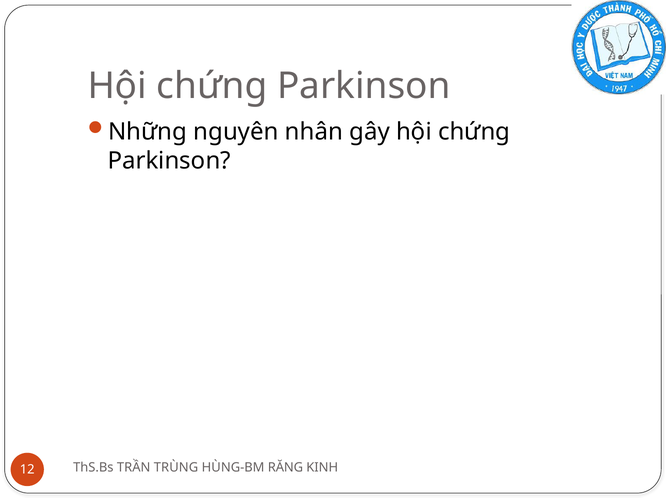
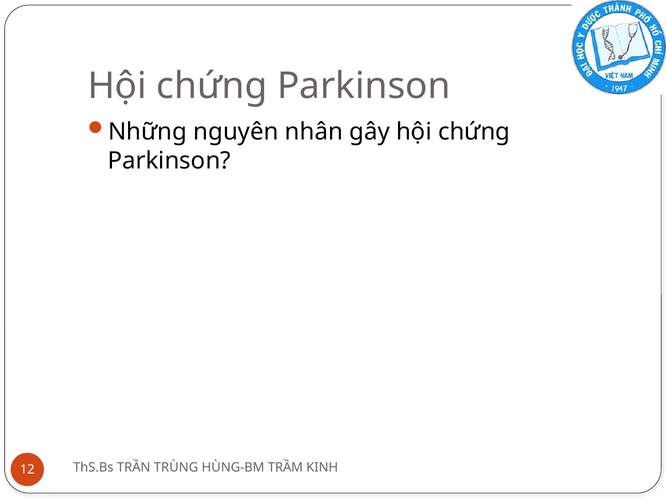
RĂNG: RĂNG -> TRẦM
